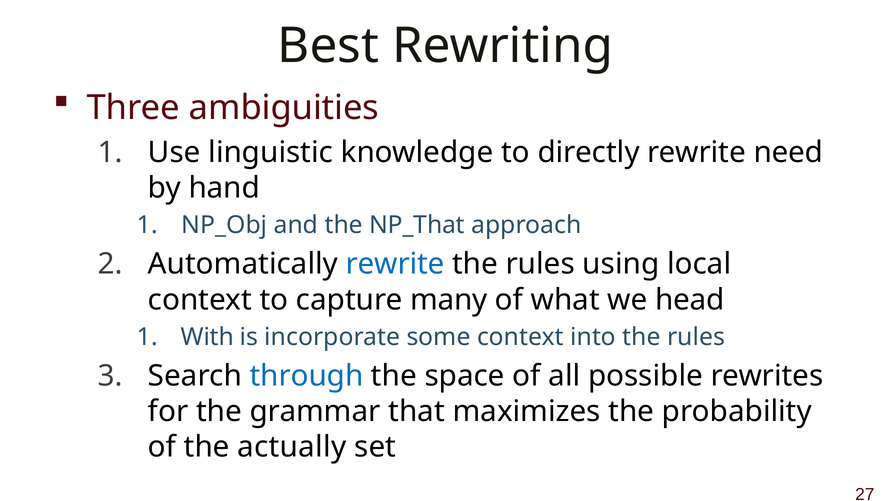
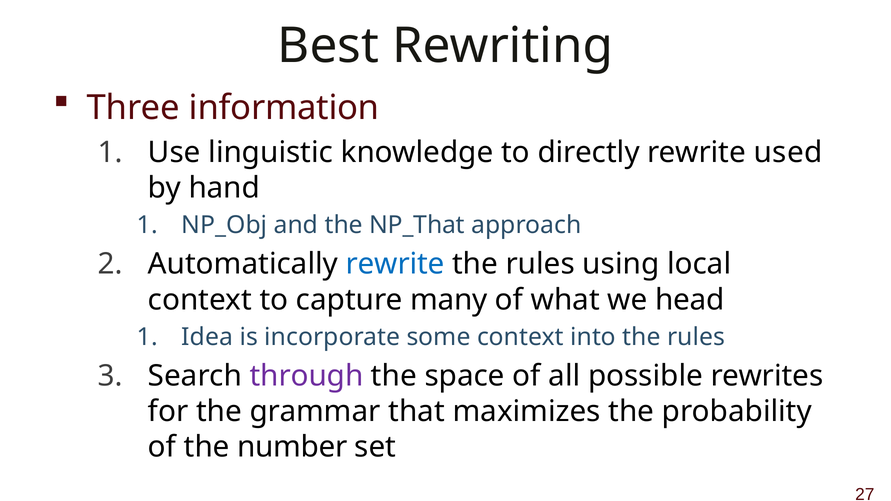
ambiguities: ambiguities -> information
need: need -> used
With: With -> Idea
through colour: blue -> purple
actually: actually -> number
